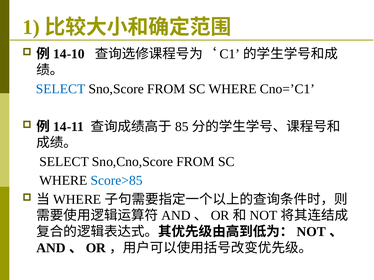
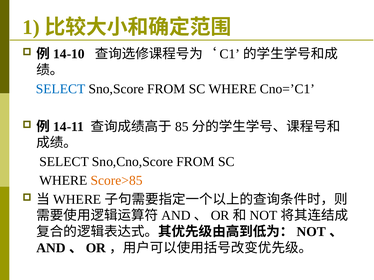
Score>85 colour: blue -> orange
